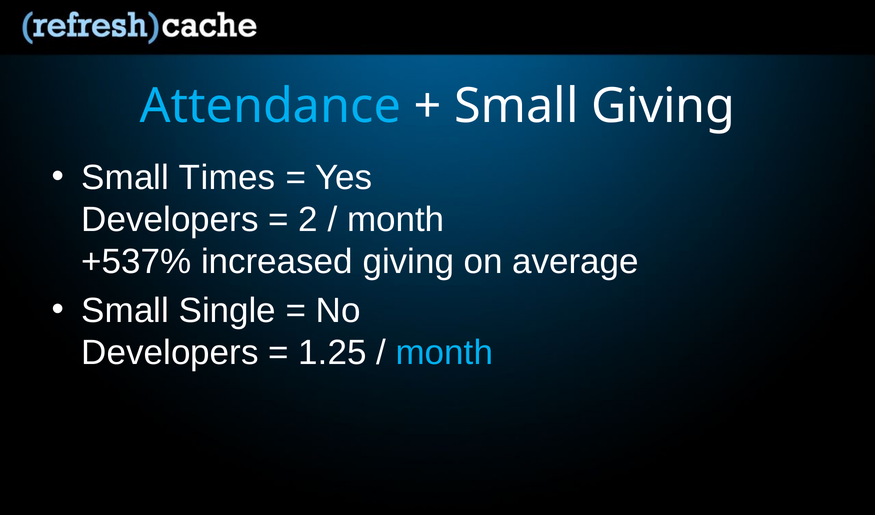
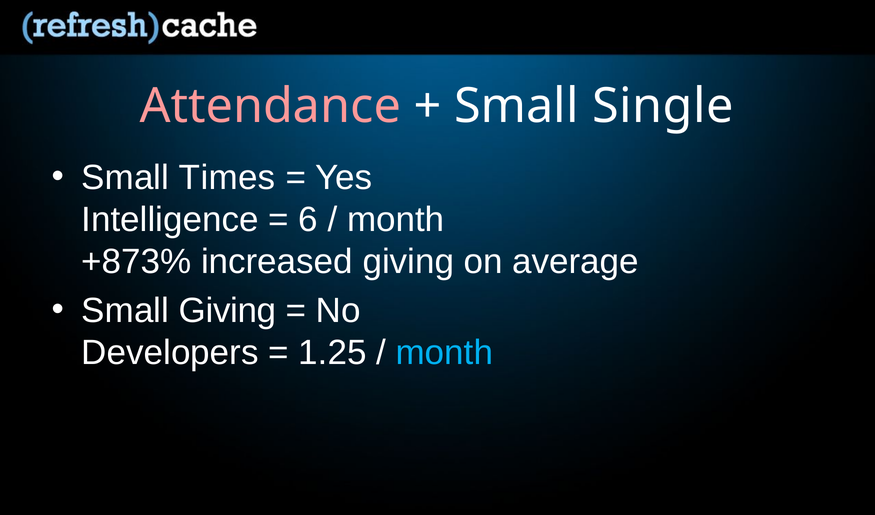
Attendance colour: light blue -> pink
Small Giving: Giving -> Single
Developers at (170, 220): Developers -> Intelligence
2: 2 -> 6
+537%: +537% -> +873%
Small Single: Single -> Giving
